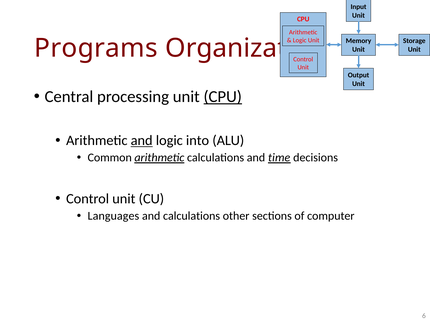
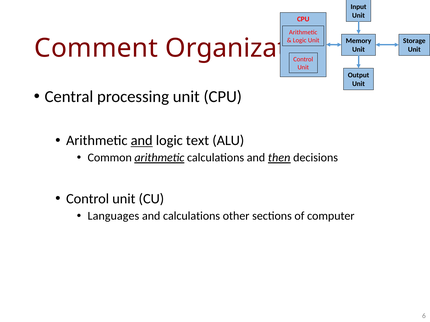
Programs: Programs -> Comment
CPU at (223, 97) underline: present -> none
into: into -> text
time: time -> then
